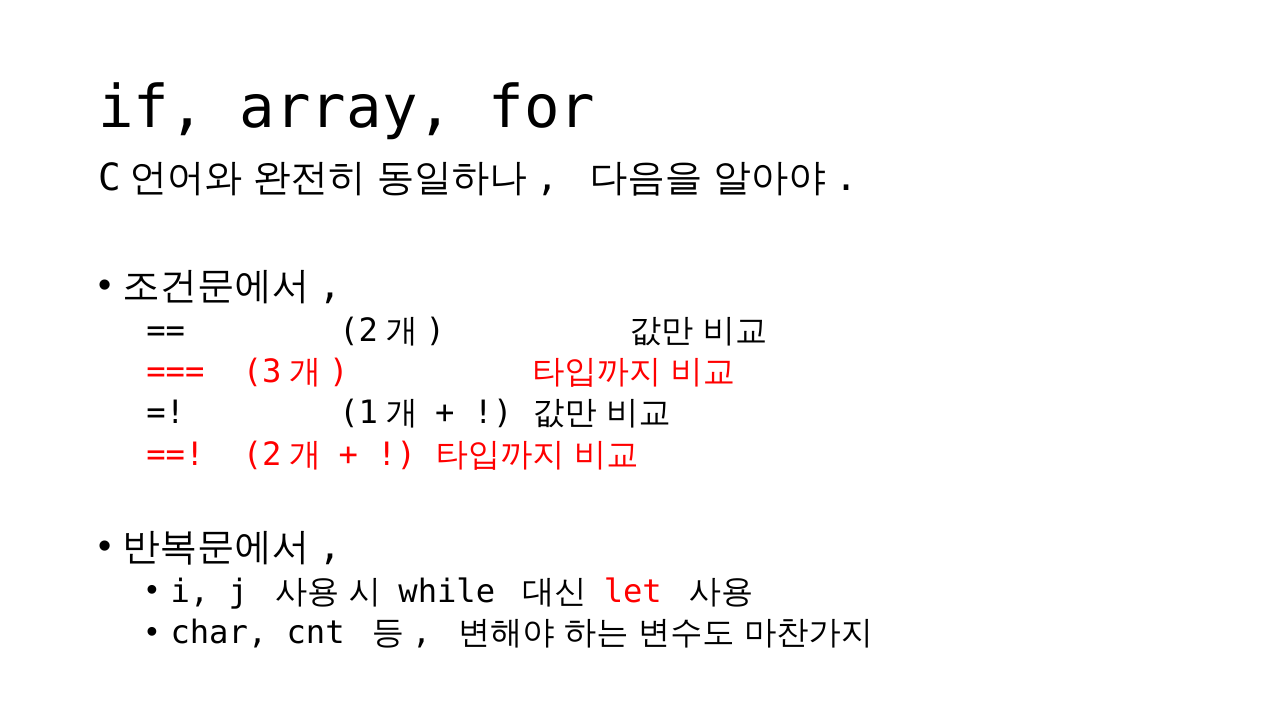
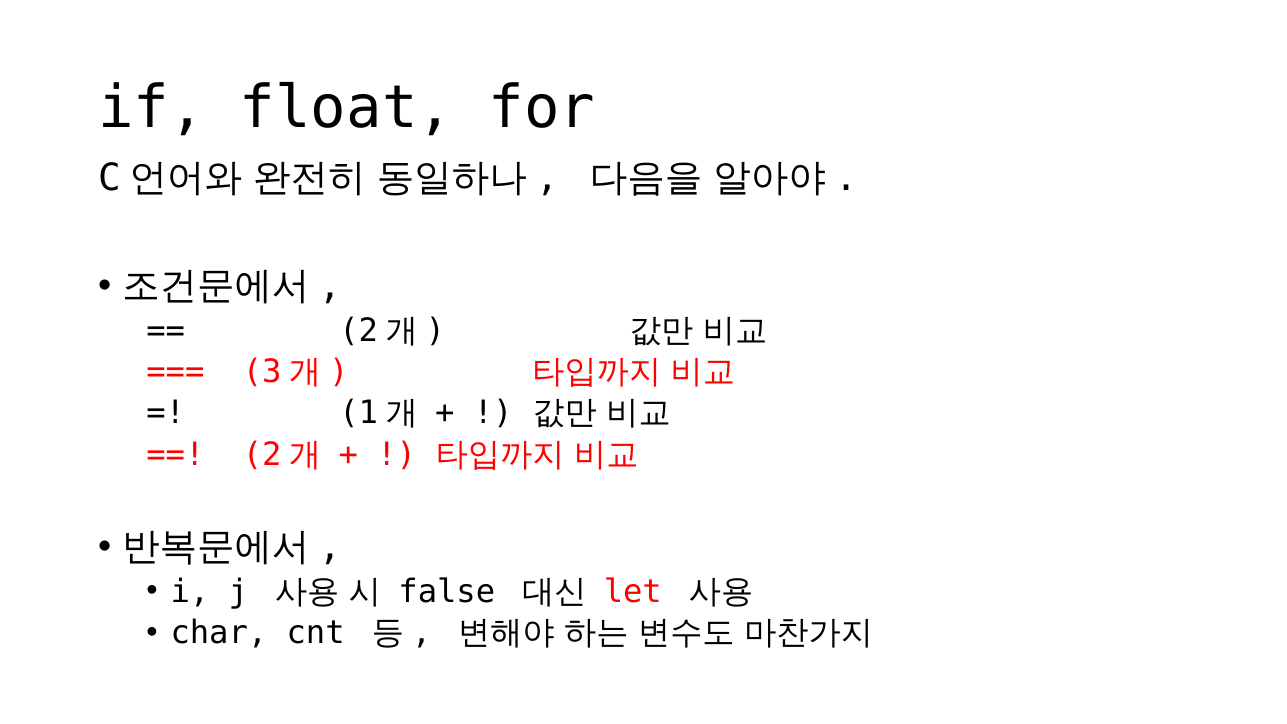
array: array -> float
while: while -> false
